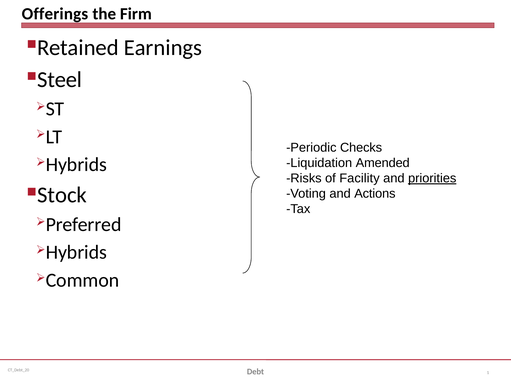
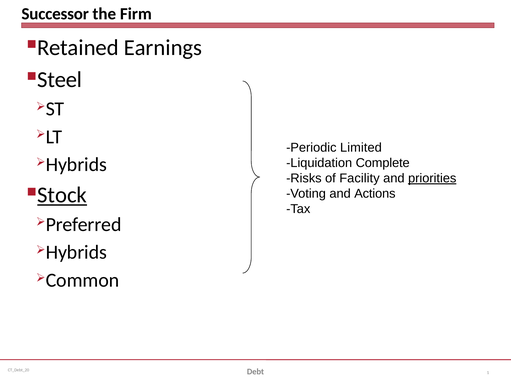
Offerings: Offerings -> Successor
Checks: Checks -> Limited
Amended: Amended -> Complete
Stock underline: none -> present
